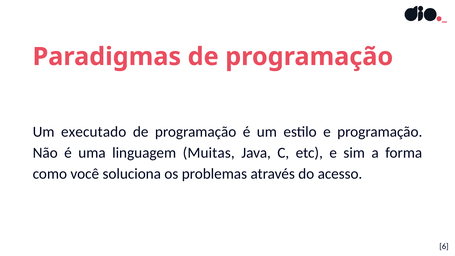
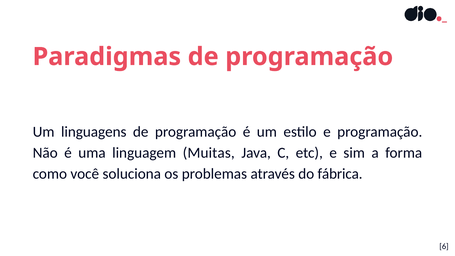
executado: executado -> linguagens
acesso: acesso -> fábrica
